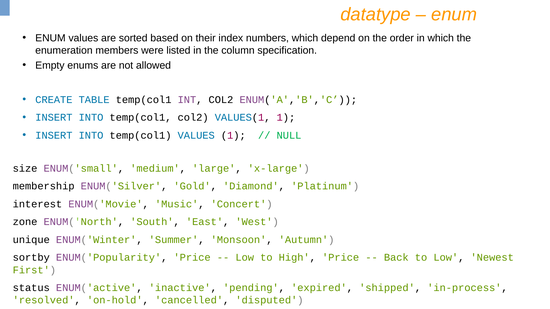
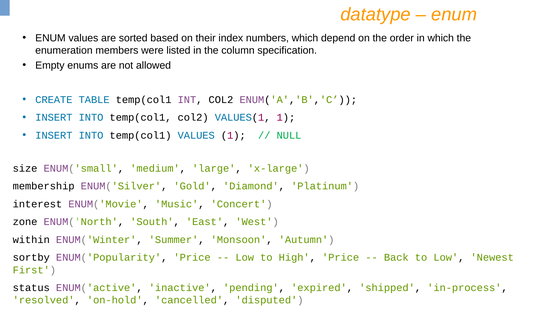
unique: unique -> within
